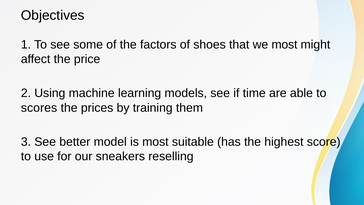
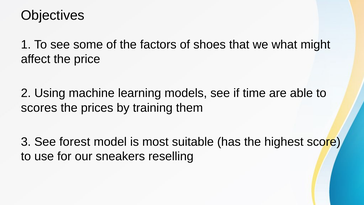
we most: most -> what
better: better -> forest
